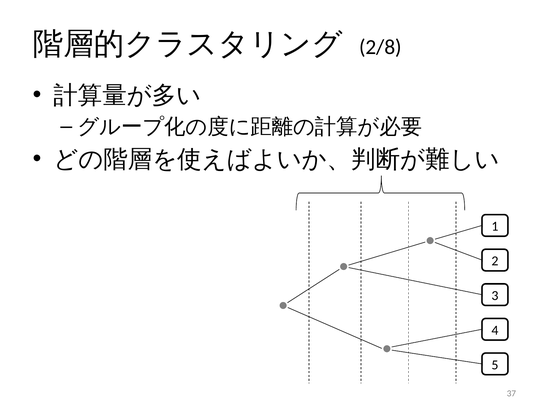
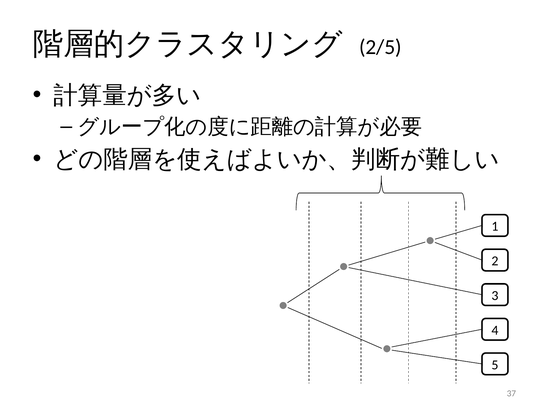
2/8: 2/8 -> 2/5
